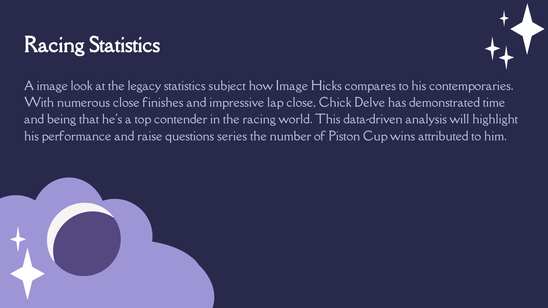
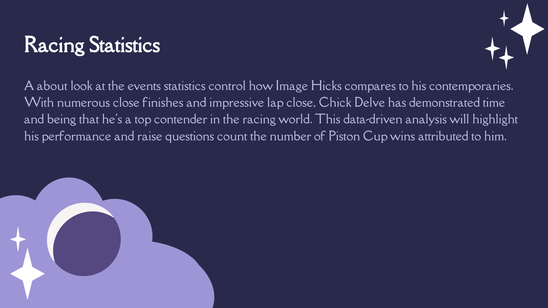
A image: image -> about
legacy: legacy -> events
subject: subject -> control
series: series -> count
